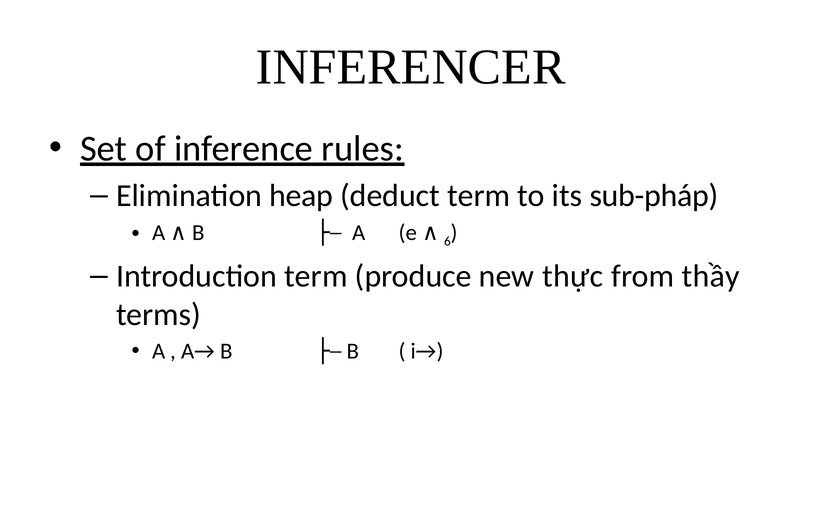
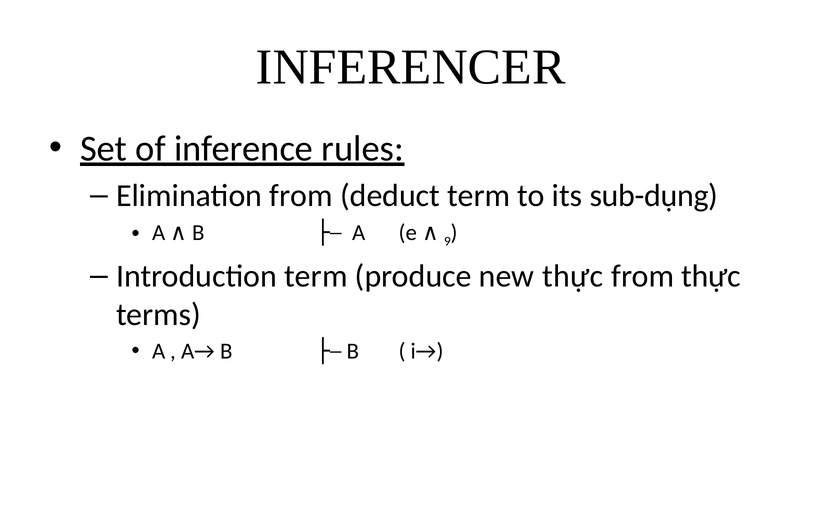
Elimination heap: heap -> from
sub-pháp: sub-pháp -> sub-dụng
6: 6 -> 9
from thầy: thầy -> thực
